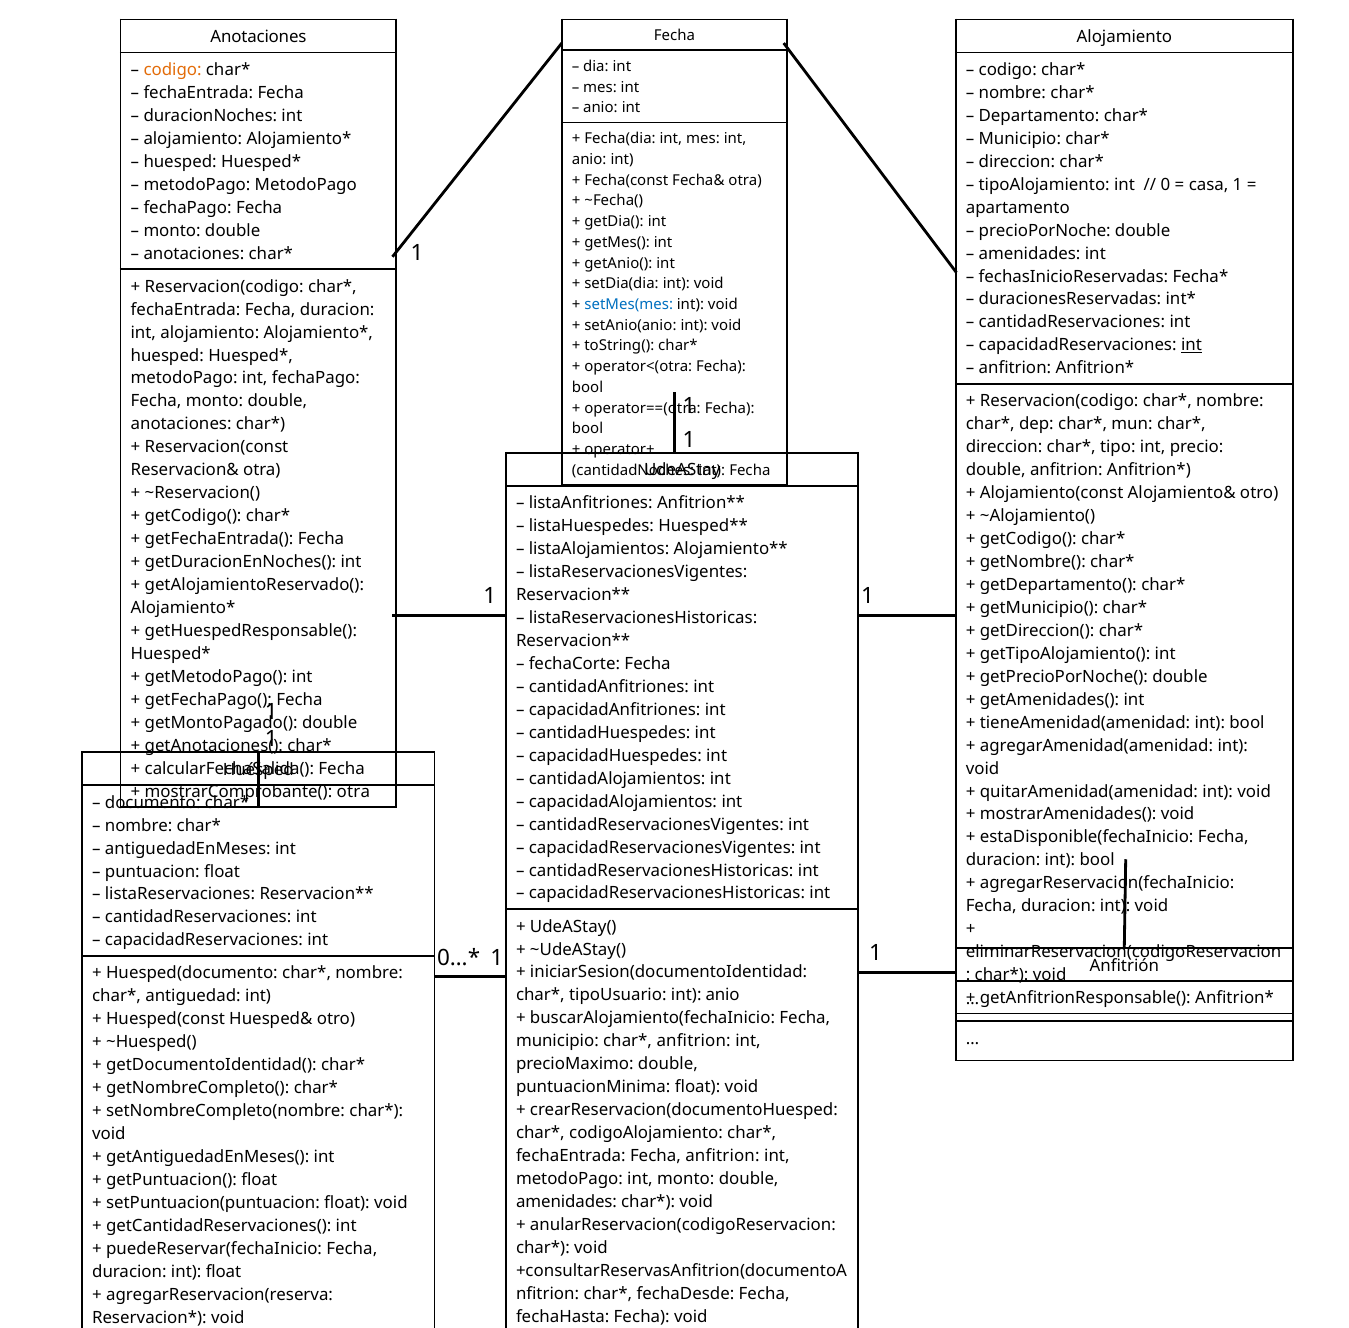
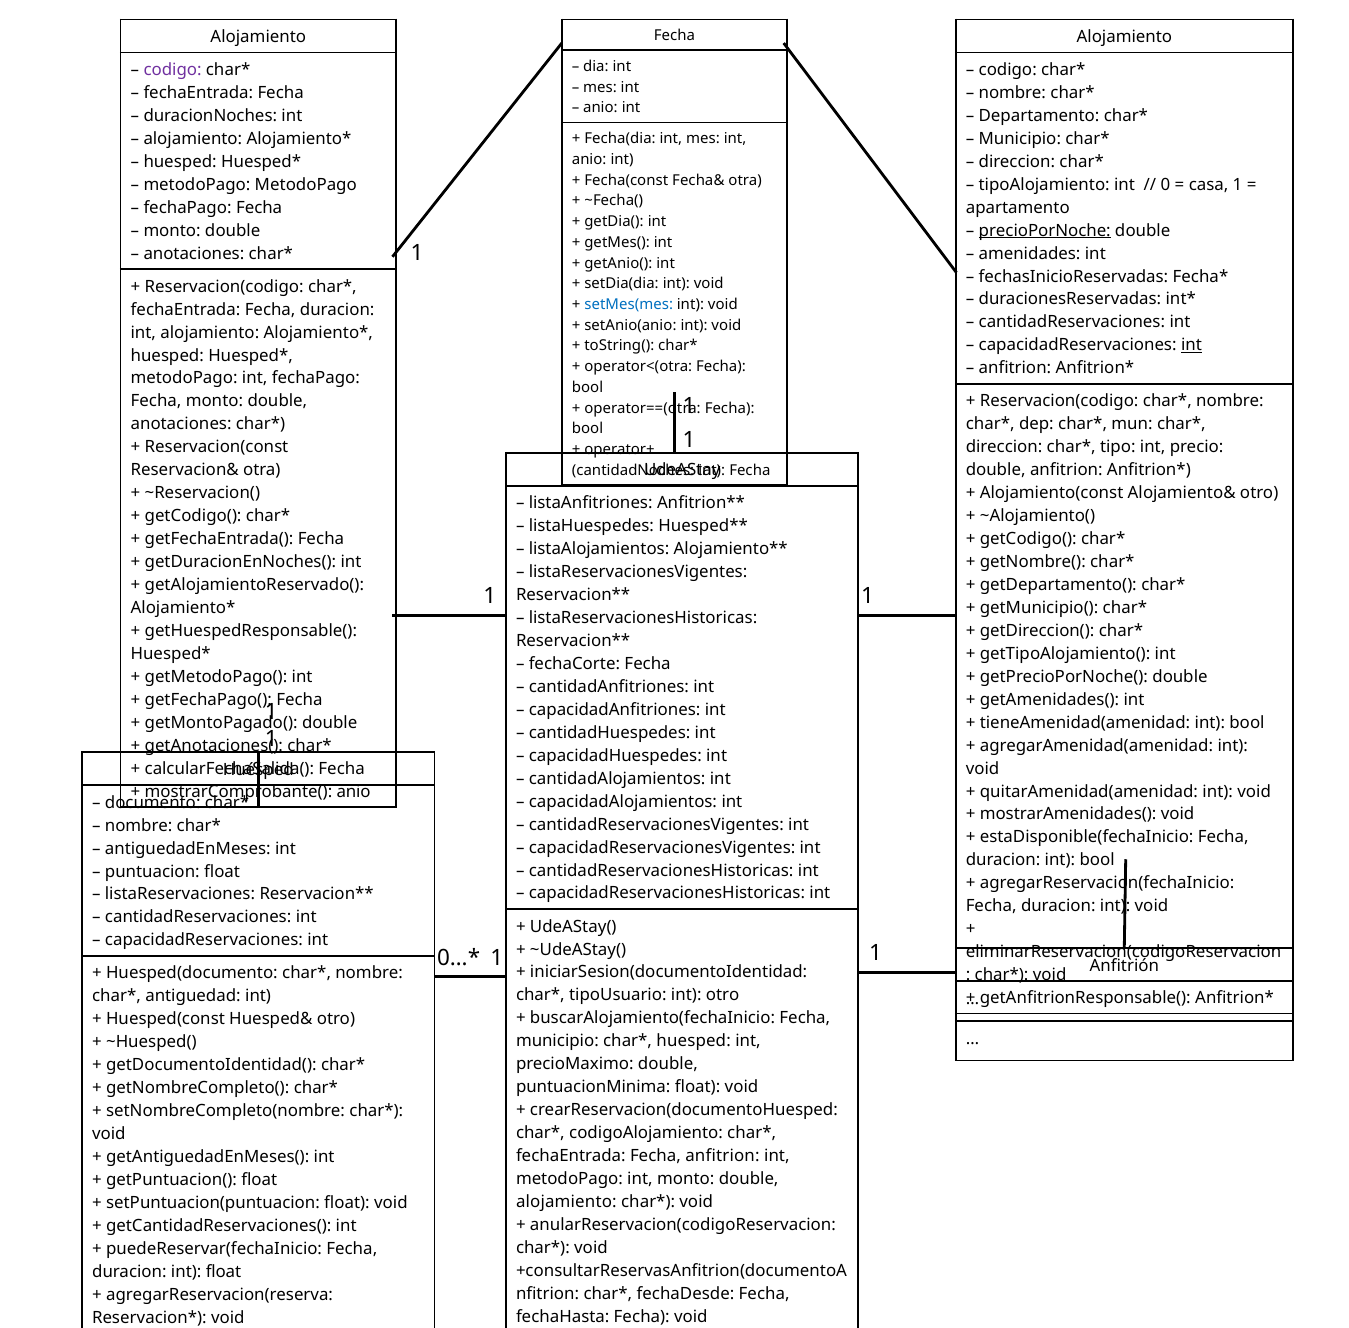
Anotaciones at (258, 37): Anotaciones -> Alojamiento
codigo at (173, 70) colour: orange -> purple
precioPorNoche underline: none -> present
mostrarComprobante( otra: otra -> anio
tipoUsuario int anio: anio -> otro
anfitrion at (694, 1041): anfitrion -> huesped
amenidades at (566, 1202): amenidades -> alojamiento
